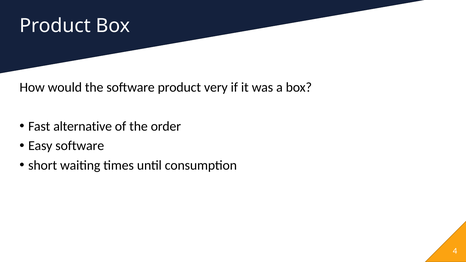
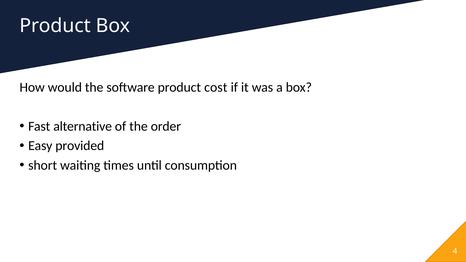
very: very -> cost
Easy software: software -> provided
